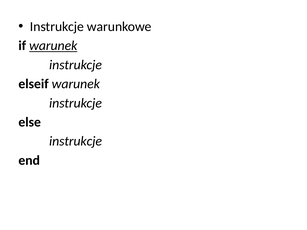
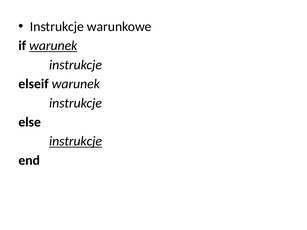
instrukcje at (76, 141) underline: none -> present
